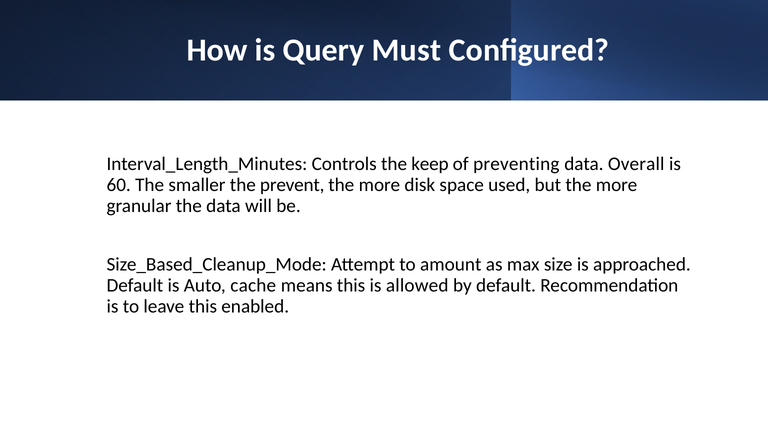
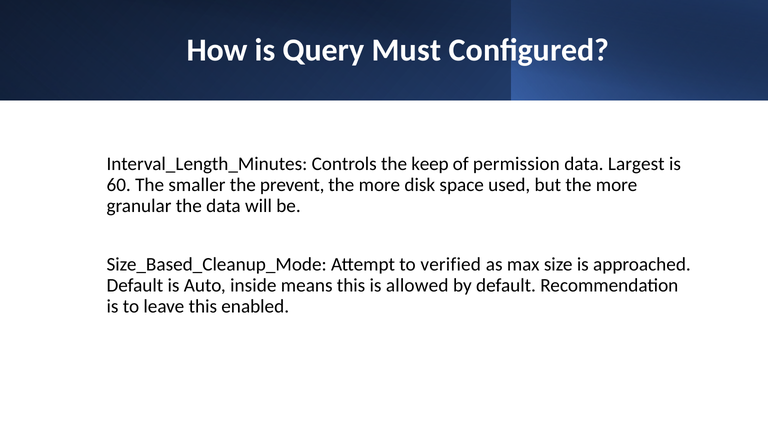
preventing: preventing -> permission
Overall: Overall -> Largest
amount: amount -> verified
cache: cache -> inside
